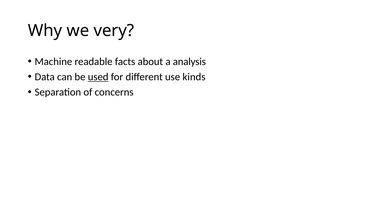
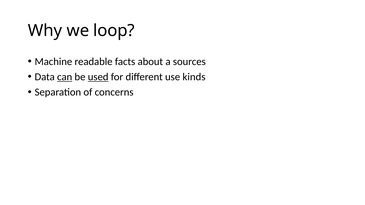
very: very -> loop
analysis: analysis -> sources
can underline: none -> present
